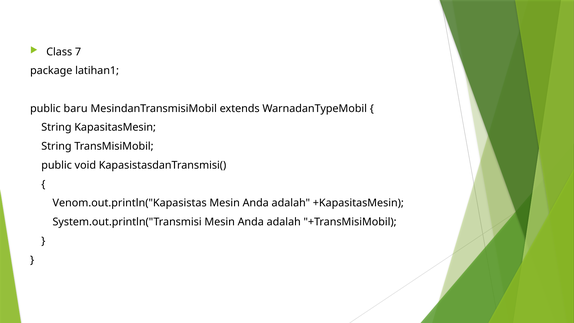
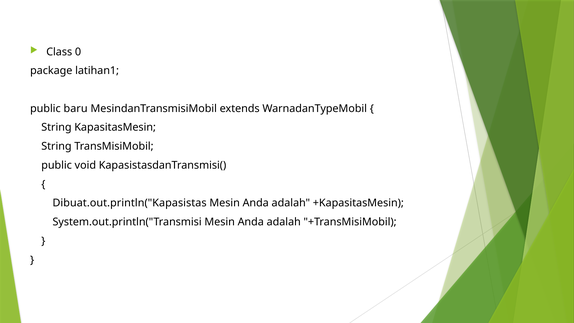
7: 7 -> 0
Venom.out.println("Kapasistas: Venom.out.println("Kapasistas -> Dibuat.out.println("Kapasistas
